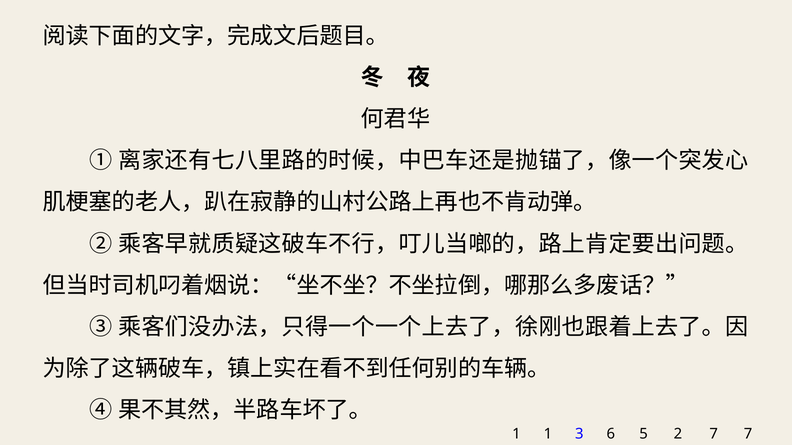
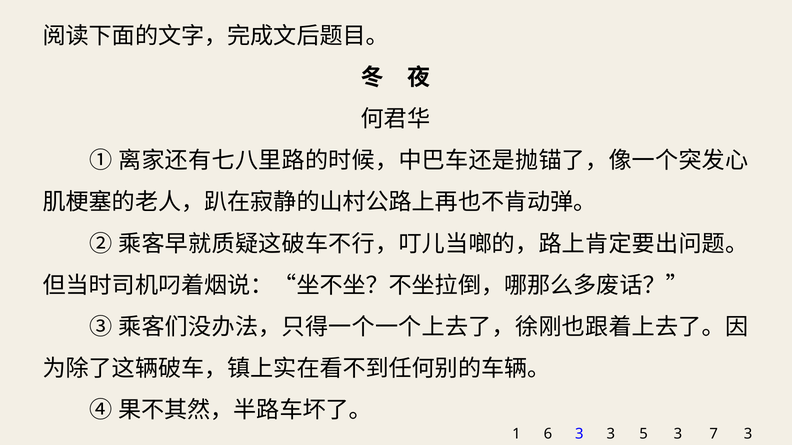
1 1: 1 -> 6
3 6: 6 -> 3
5 2: 2 -> 3
7 7: 7 -> 3
